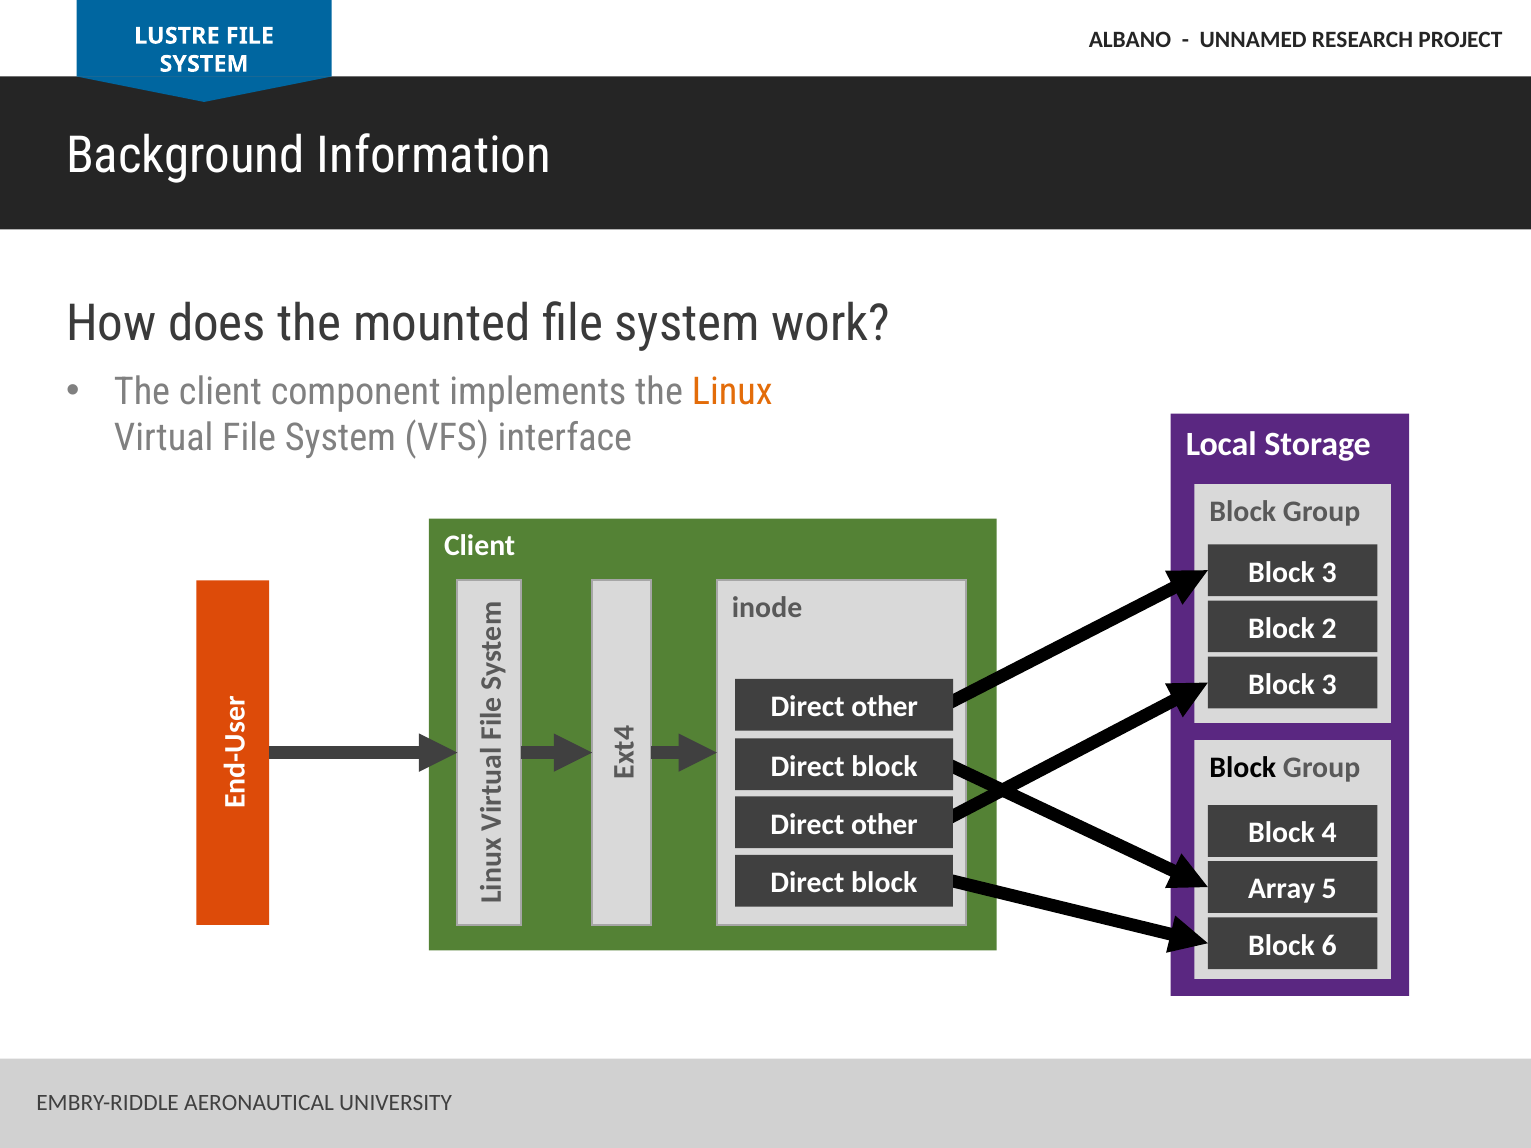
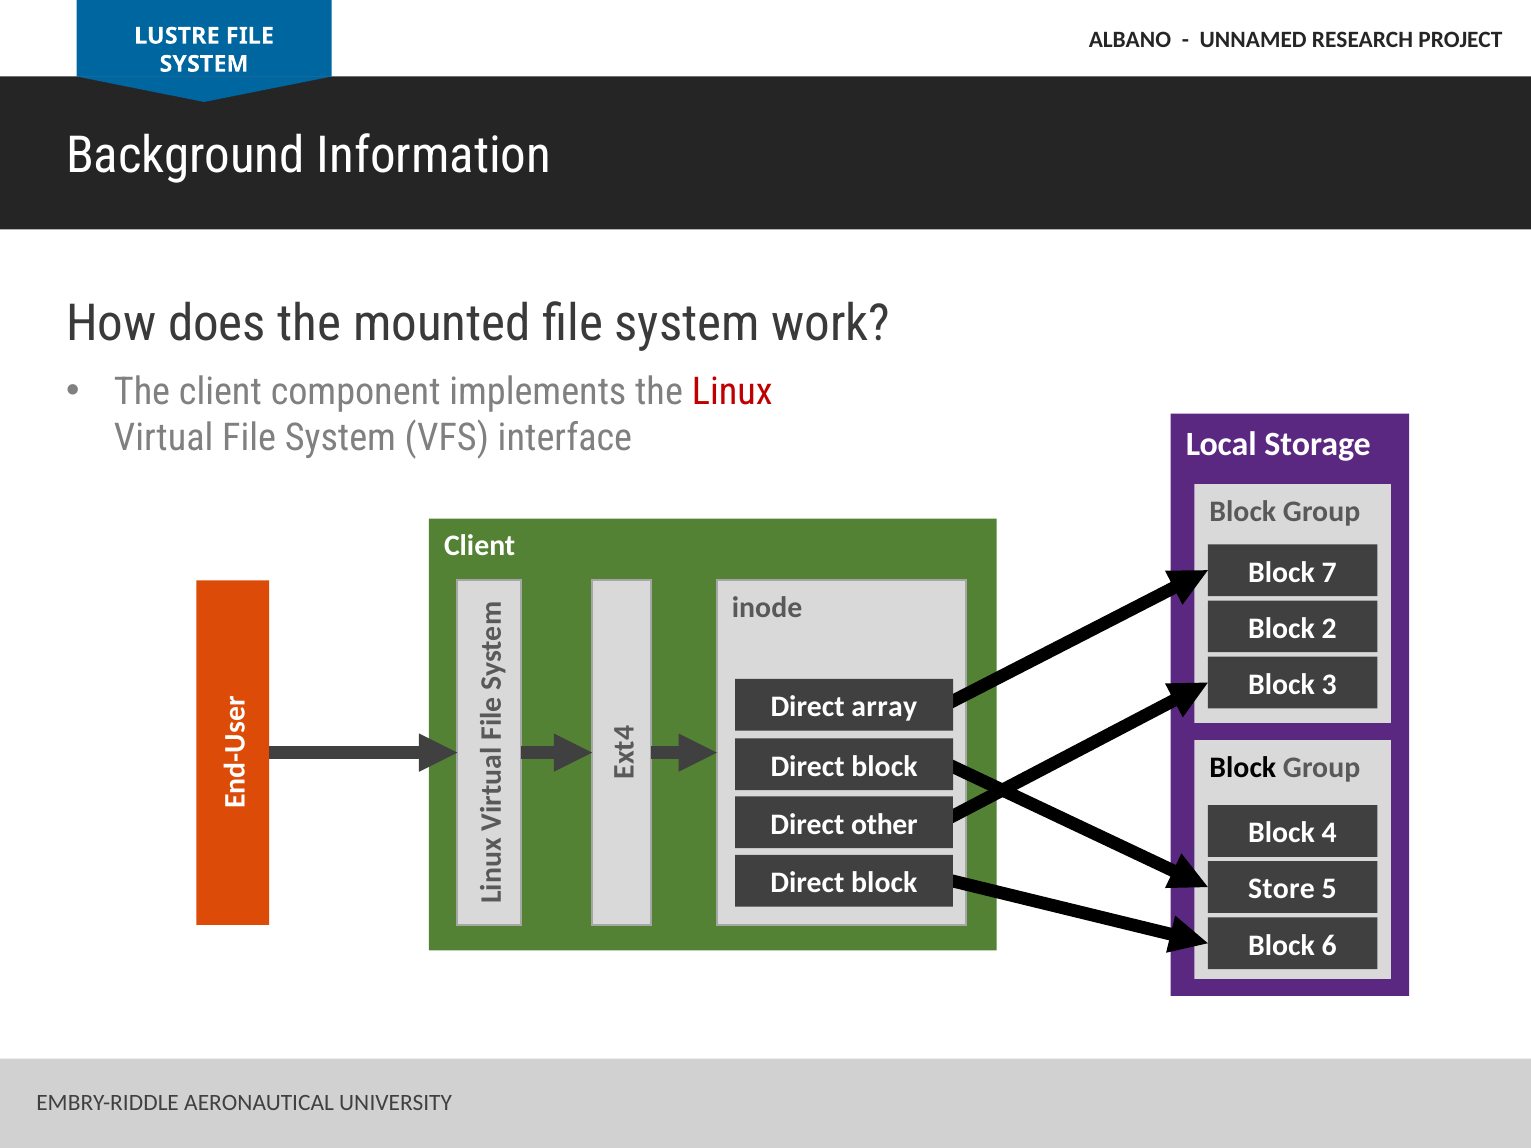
Linux colour: orange -> red
3 at (1329, 572): 3 -> 7
other at (885, 707): other -> array
Array: Array -> Store
